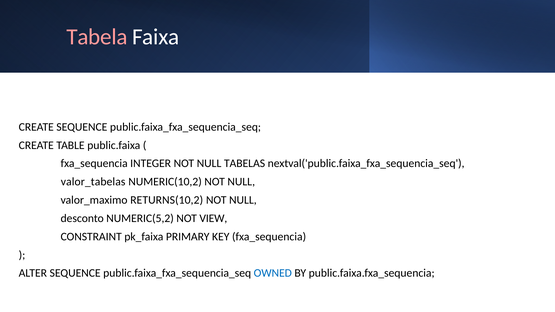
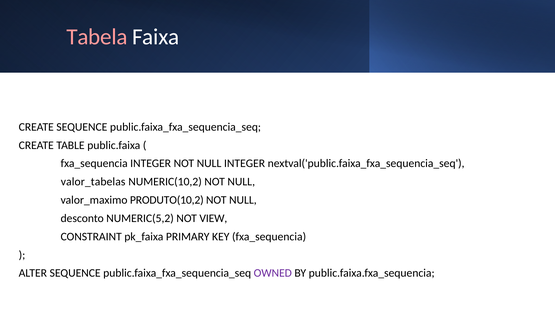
NULL TABELAS: TABELAS -> INTEGER
RETURNS(10,2: RETURNS(10,2 -> PRODUTO(10,2
OWNED colour: blue -> purple
